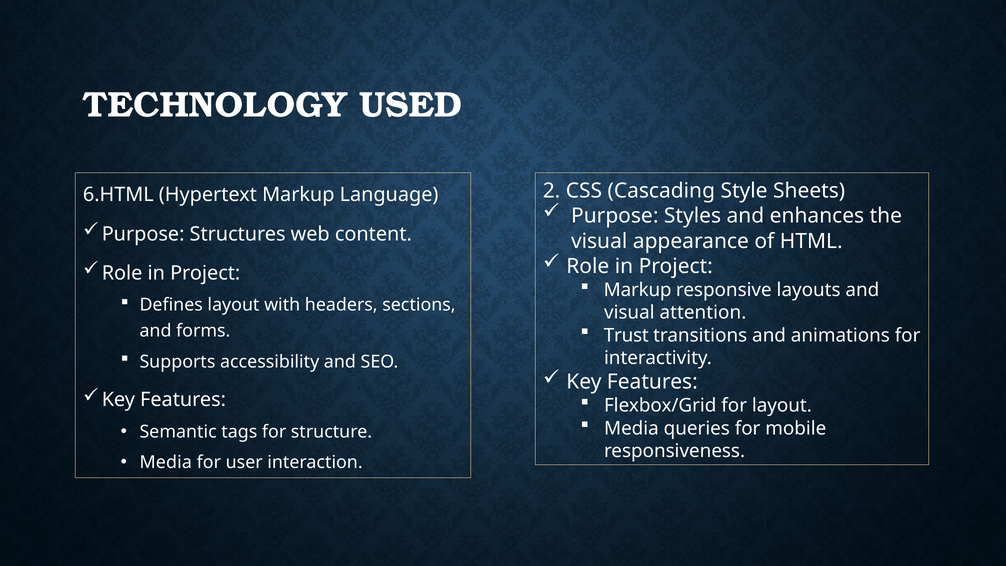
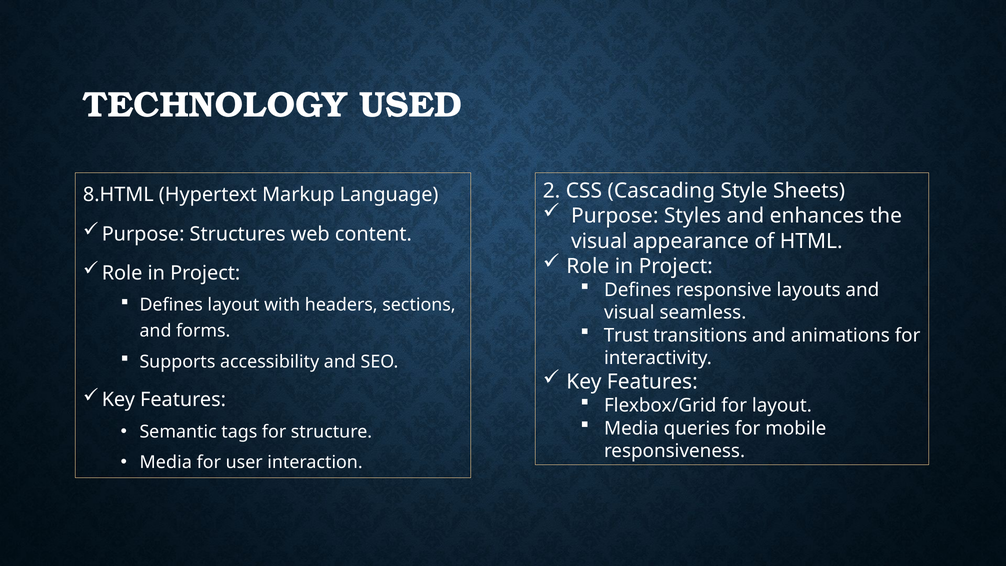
6.HTML: 6.HTML -> 8.HTML
Markup at (638, 290): Markup -> Defines
attention: attention -> seamless
